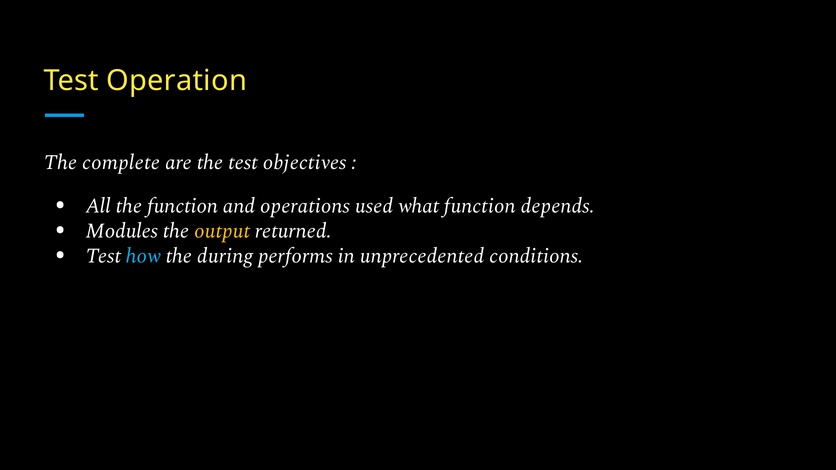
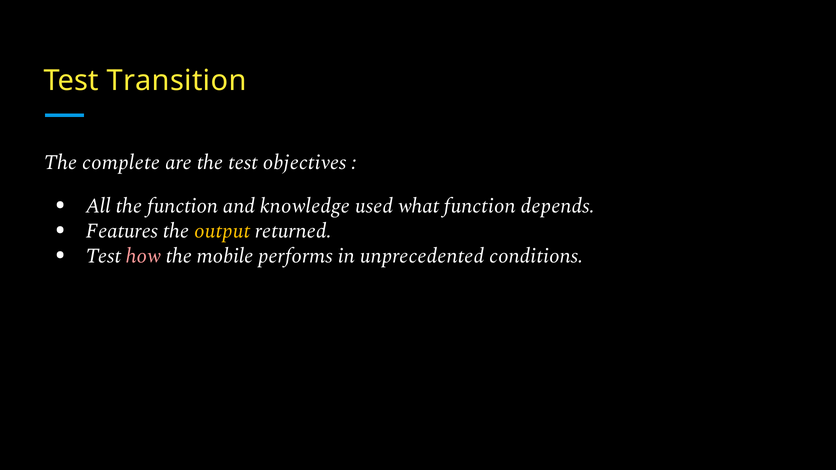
Operation: Operation -> Transition
operations: operations -> knowledge
Modules: Modules -> Features
how colour: light blue -> pink
during: during -> mobile
